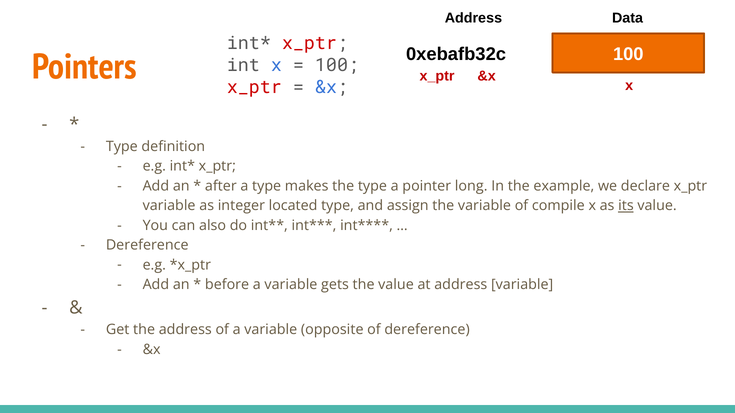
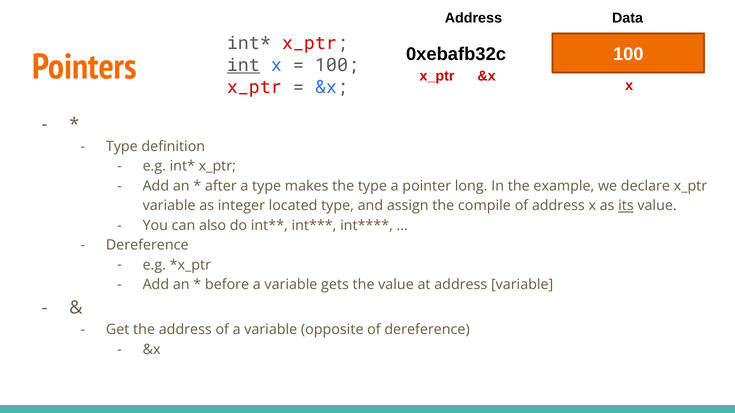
int underline: none -> present
the variable: variable -> compile
of compile: compile -> address
